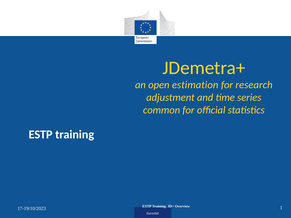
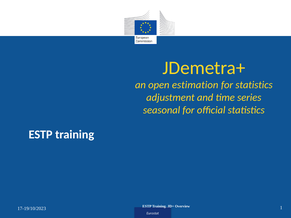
for research: research -> statistics
common: common -> seasonal
